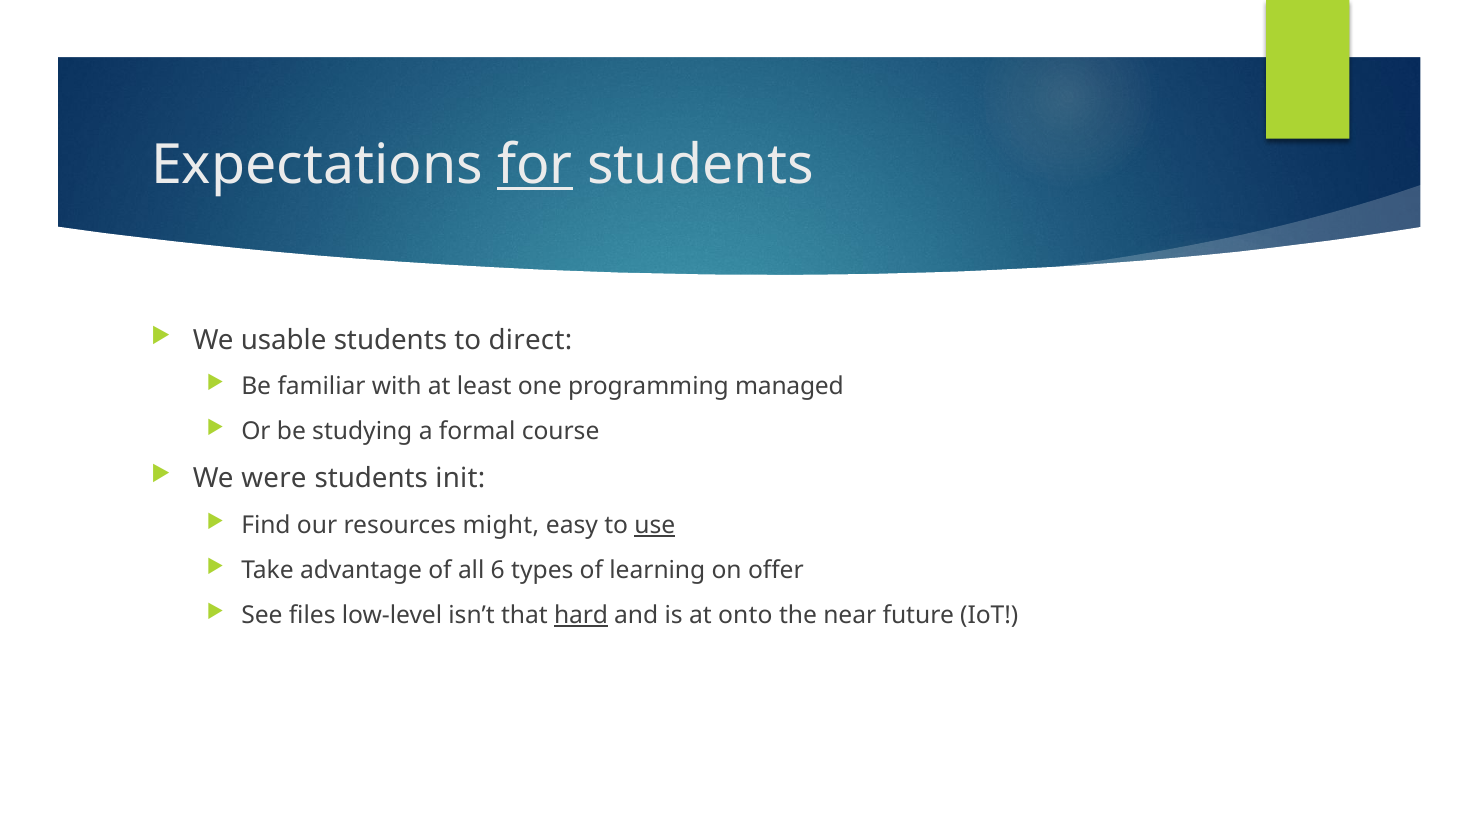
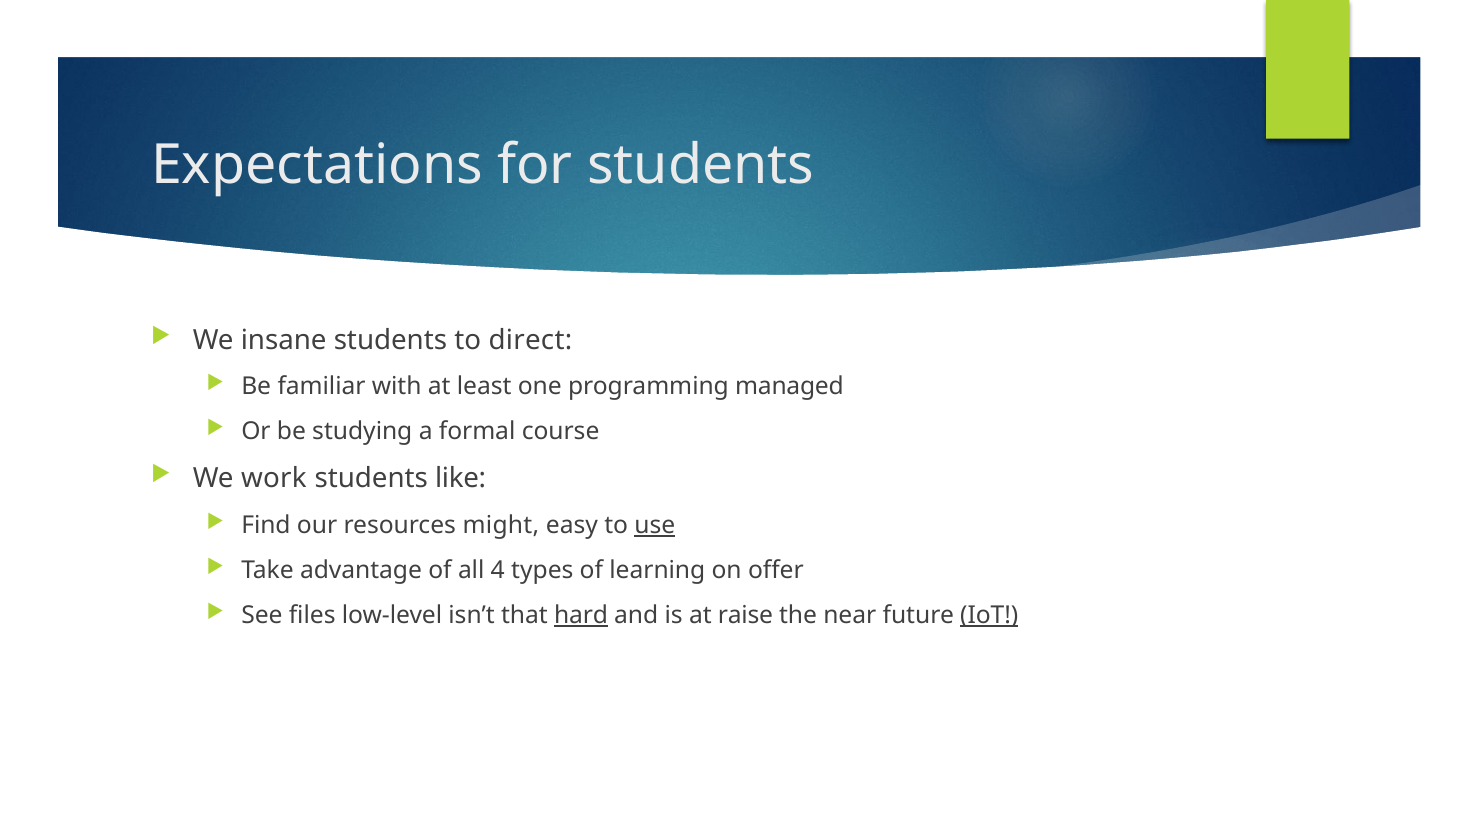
for underline: present -> none
usable: usable -> insane
were: were -> work
init: init -> like
6: 6 -> 4
onto: onto -> raise
IoT underline: none -> present
